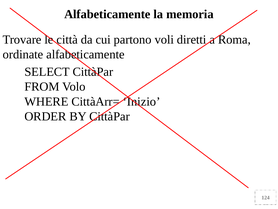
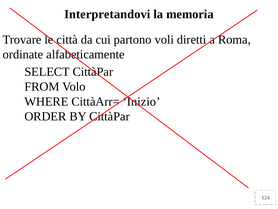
Alfabeticamente at (107, 14): Alfabeticamente -> Interpretandovi
